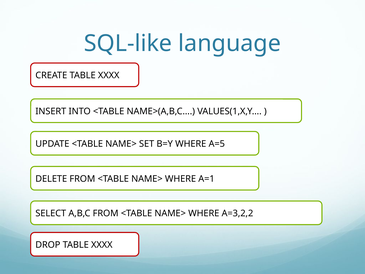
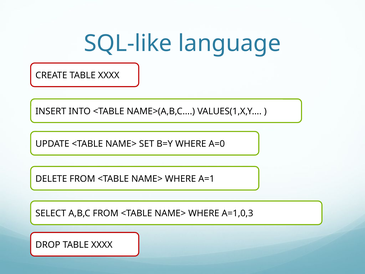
A=5: A=5 -> A=0
A=3,2,2: A=3,2,2 -> A=1,0,3
